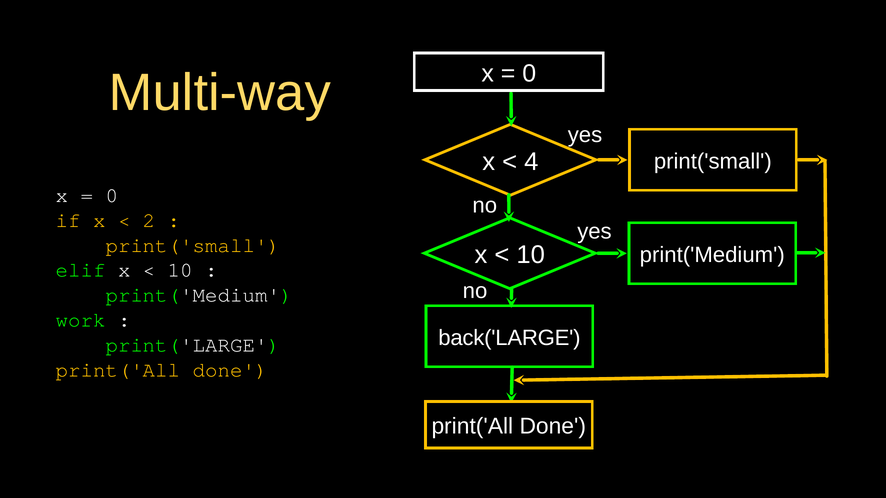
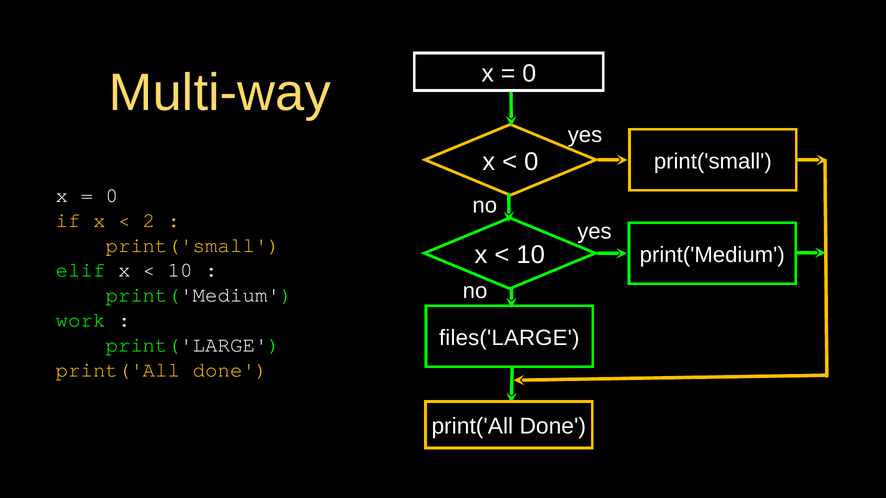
4 at (531, 162): 4 -> 0
back('LARGE: back('LARGE -> files('LARGE
